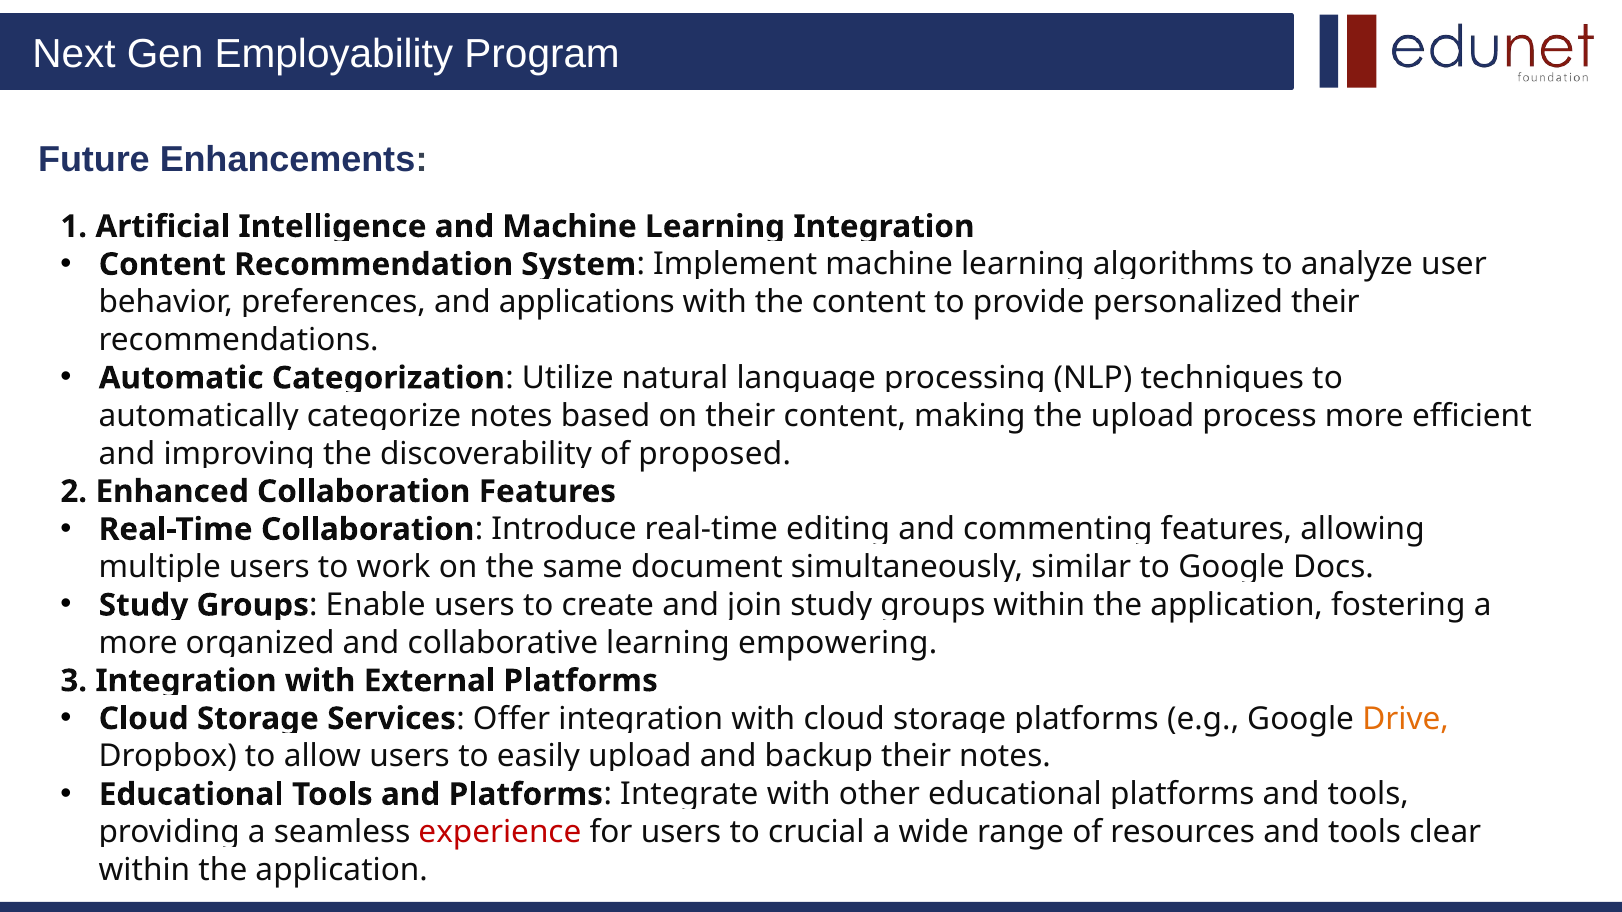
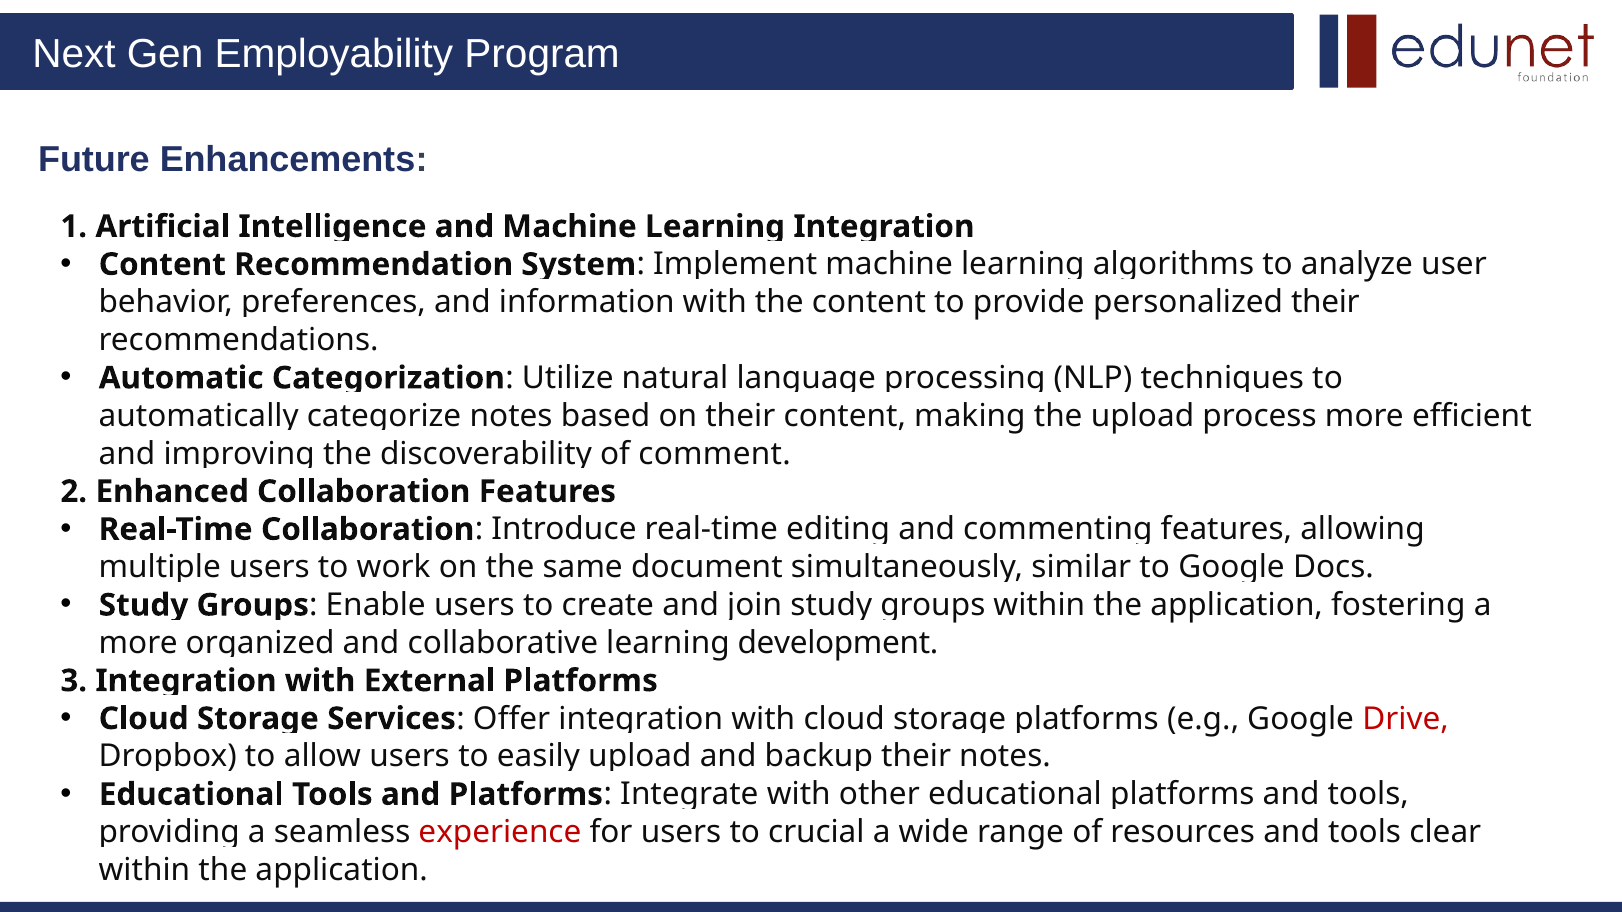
applications: applications -> information
proposed: proposed -> comment
empowering: empowering -> development
Drive colour: orange -> red
